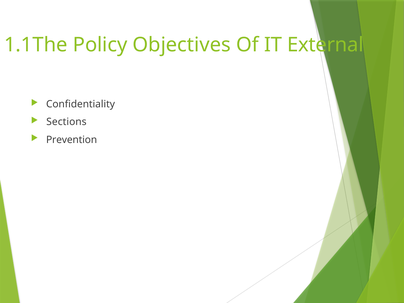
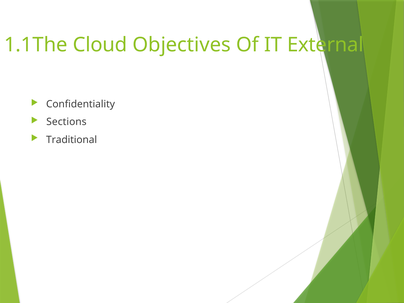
Policy: Policy -> Cloud
Prevention: Prevention -> Traditional
